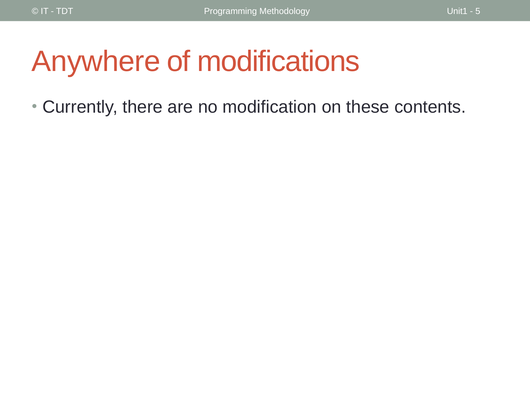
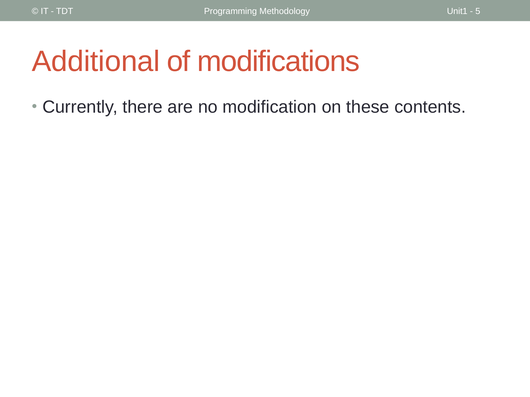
Anywhere: Anywhere -> Additional
